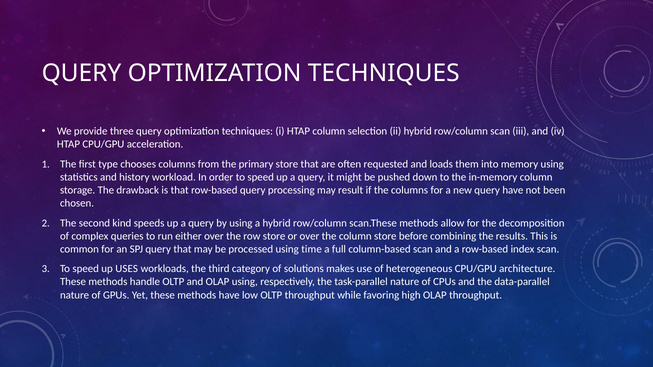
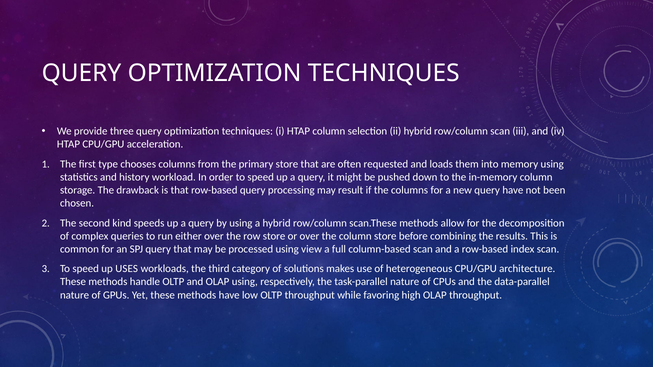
time: time -> view
